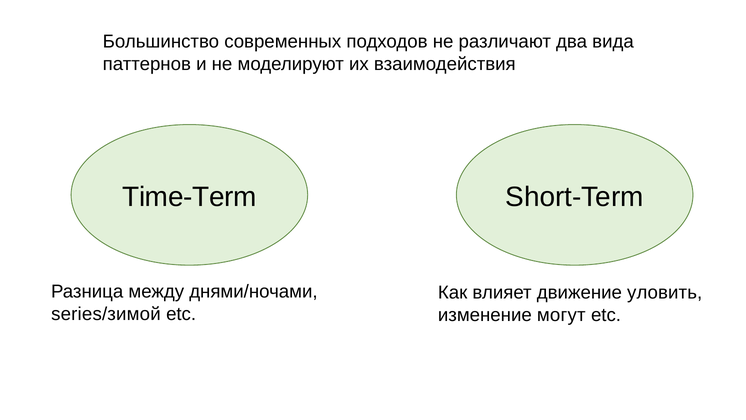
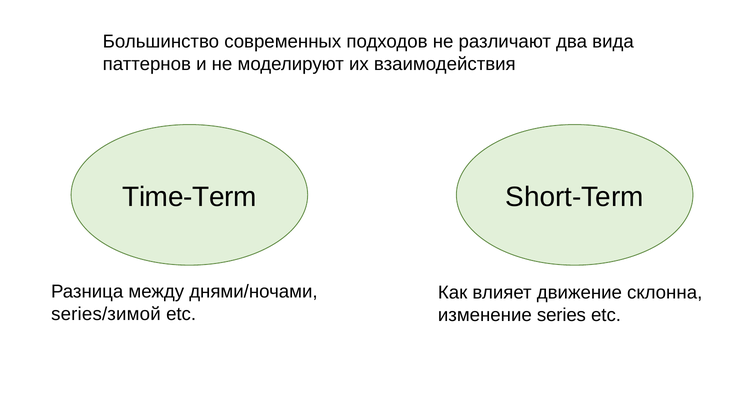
уловить: уловить -> склонна
могут: могут -> series
